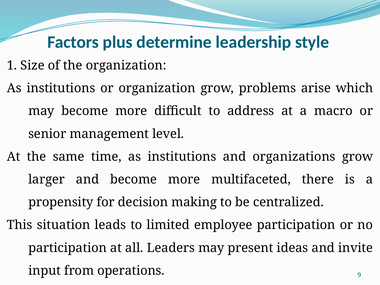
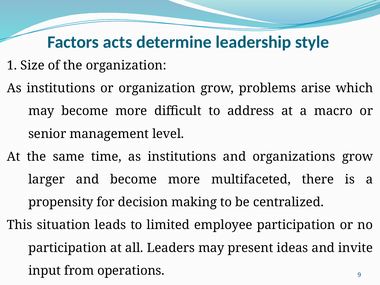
plus: plus -> acts
